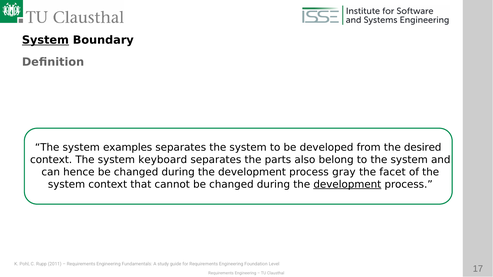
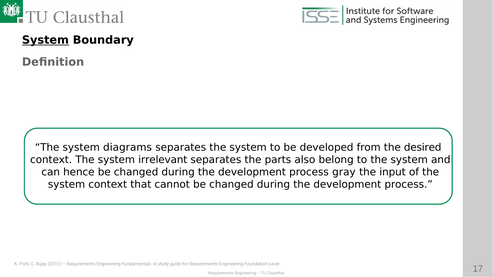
examples: examples -> diagrams
keyboard: keyboard -> irrelevant
facet: facet -> input
development at (347, 185) underline: present -> none
